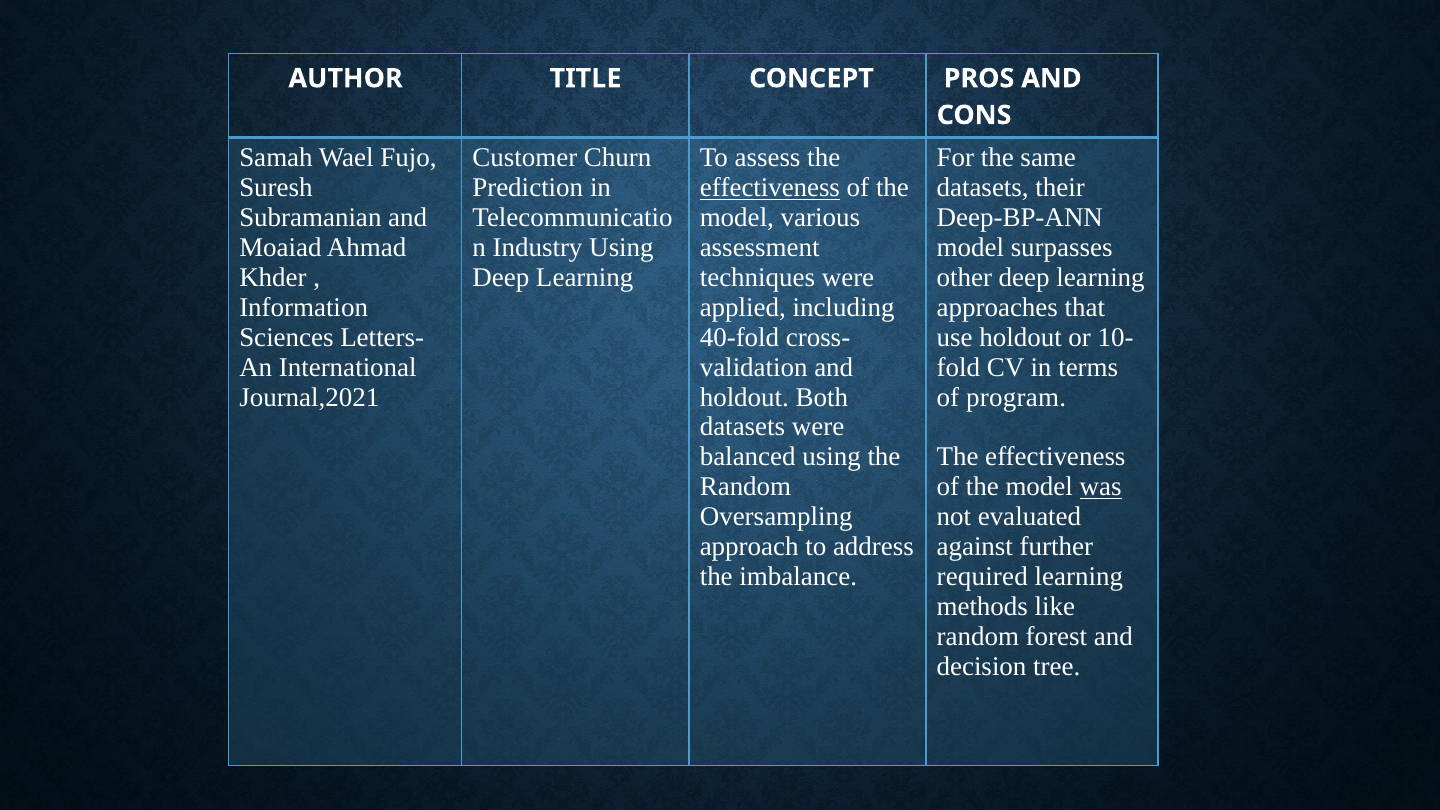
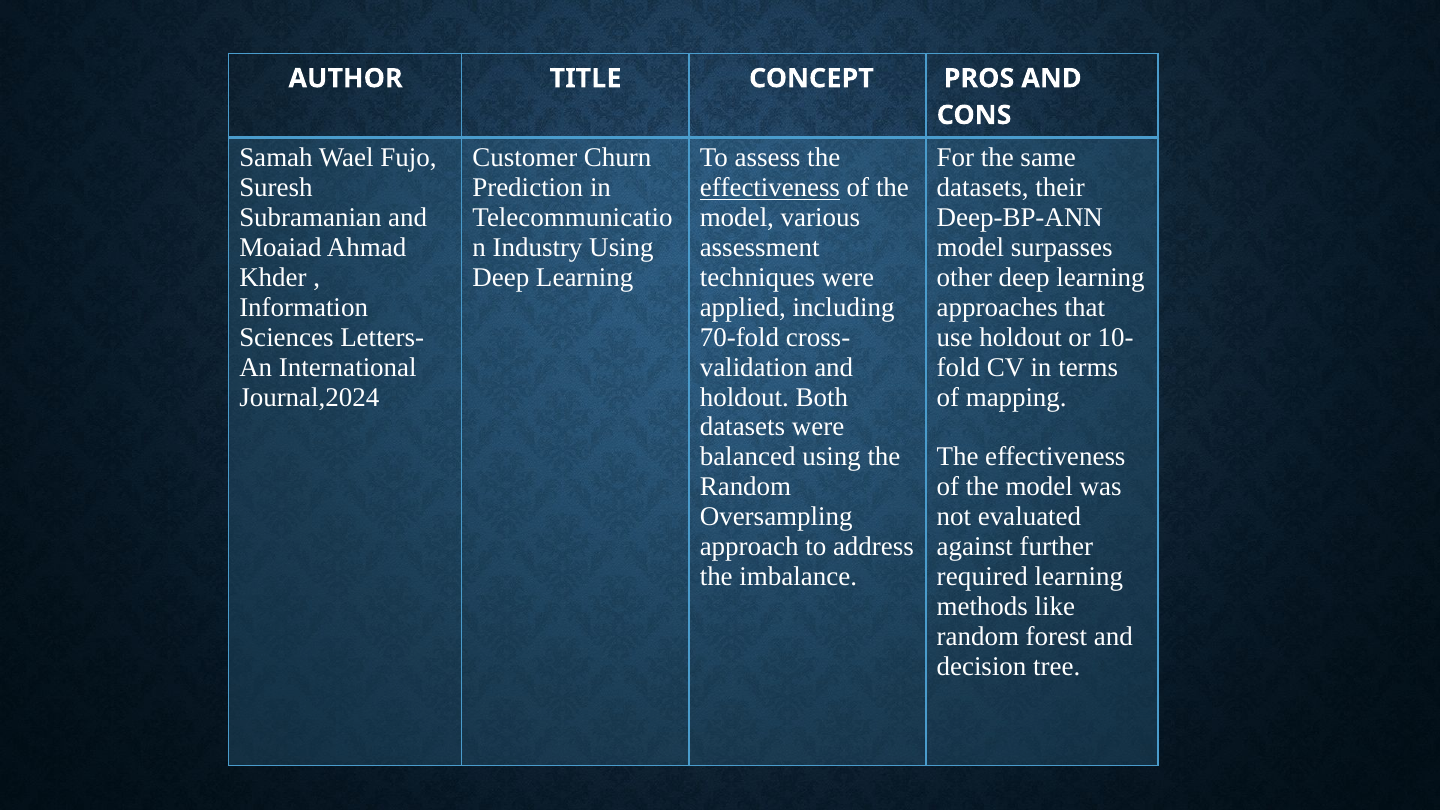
40-fold: 40-fold -> 70-fold
Journal,2021: Journal,2021 -> Journal,2024
program: program -> mapping
was underline: present -> none
